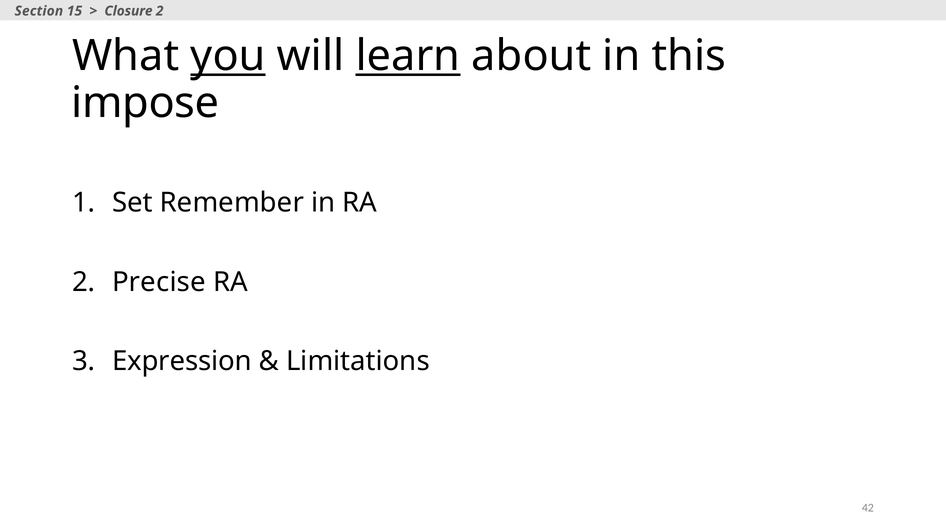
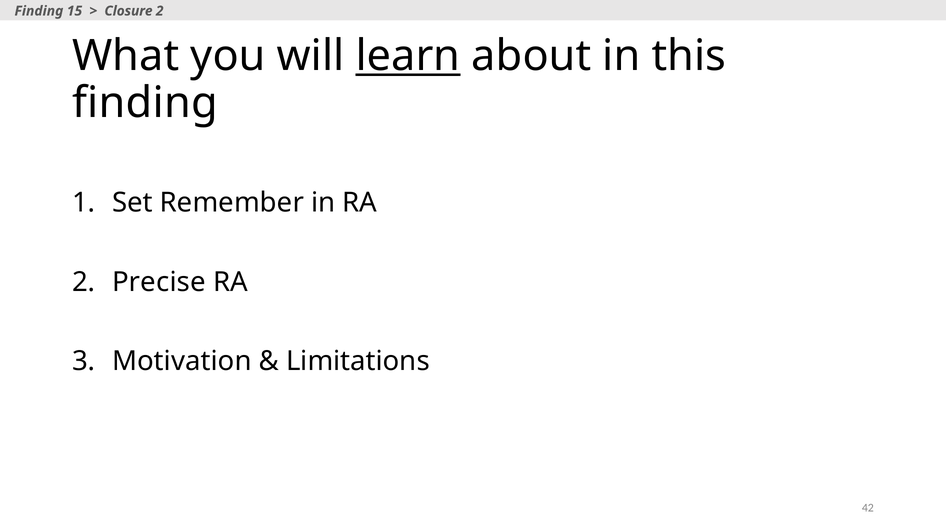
Section at (39, 11): Section -> Finding
you underline: present -> none
impose at (145, 103): impose -> finding
Expression: Expression -> Motivation
